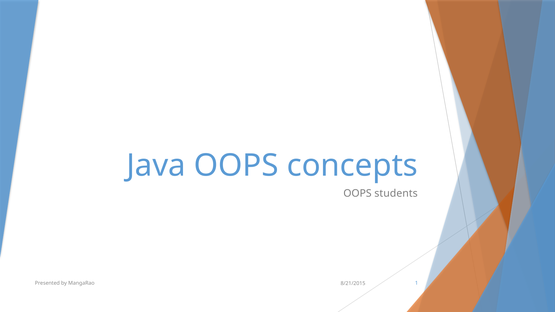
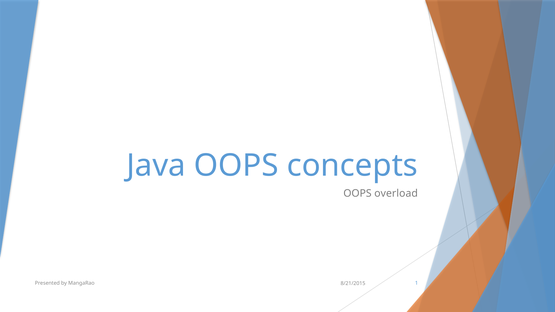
students: students -> overload
